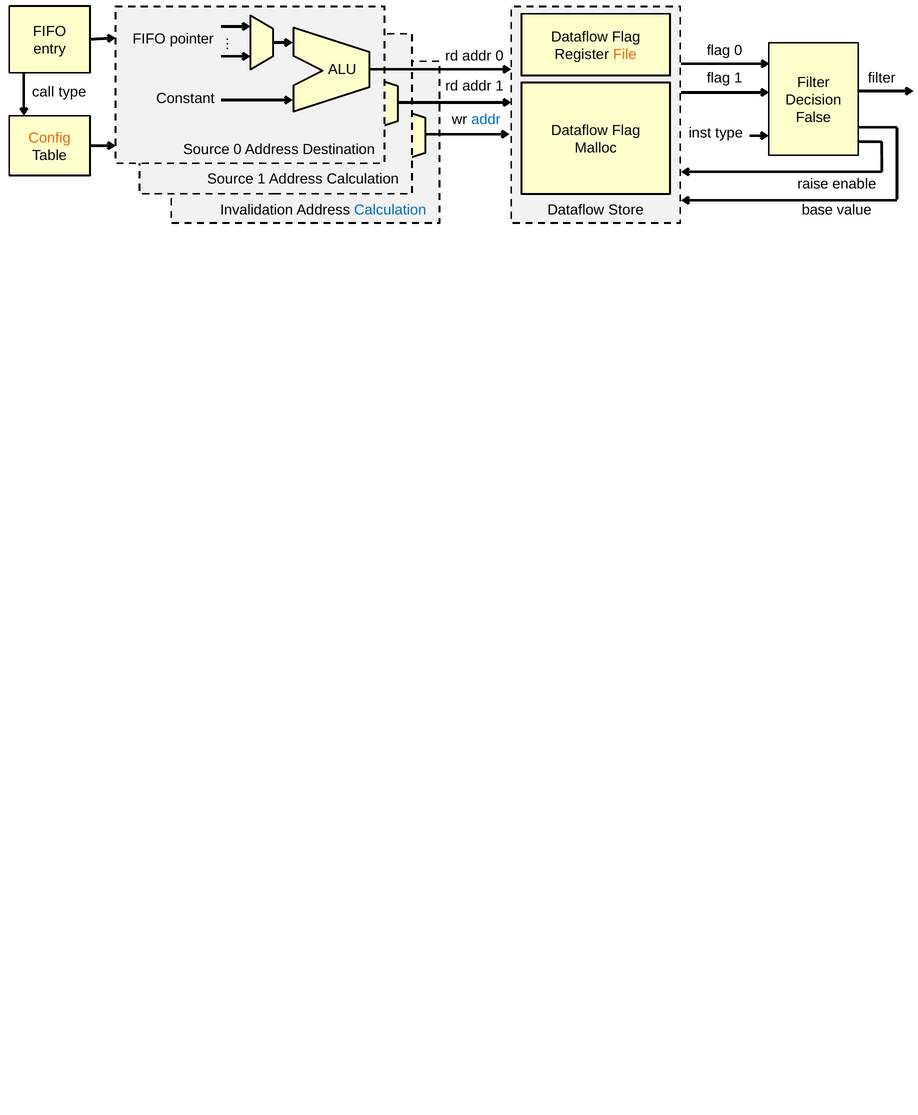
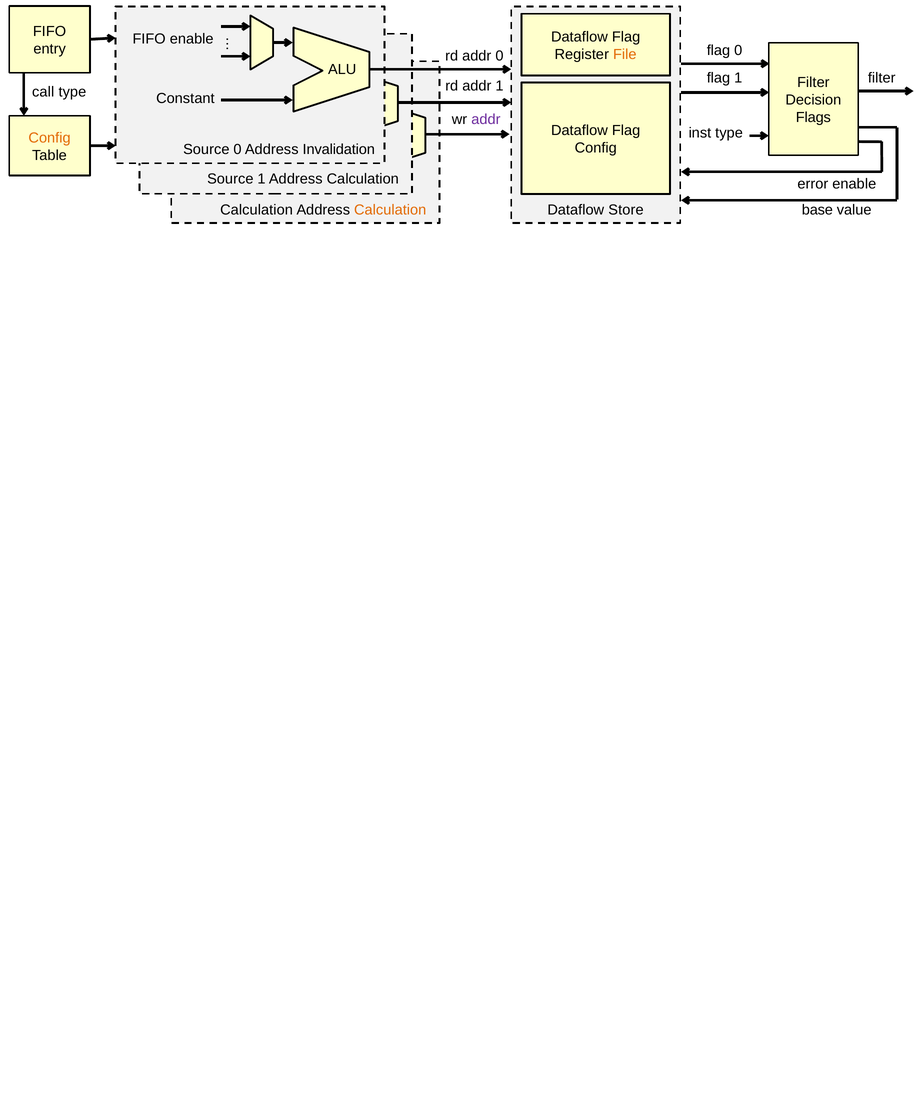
FIFO pointer: pointer -> enable
False: False -> Flags
addr at (486, 120) colour: blue -> purple
Malloc at (596, 148): Malloc -> Config
Destination: Destination -> Invalidation
raise: raise -> error
Invalidation at (257, 210): Invalidation -> Calculation
Calculation at (390, 210) colour: blue -> orange
